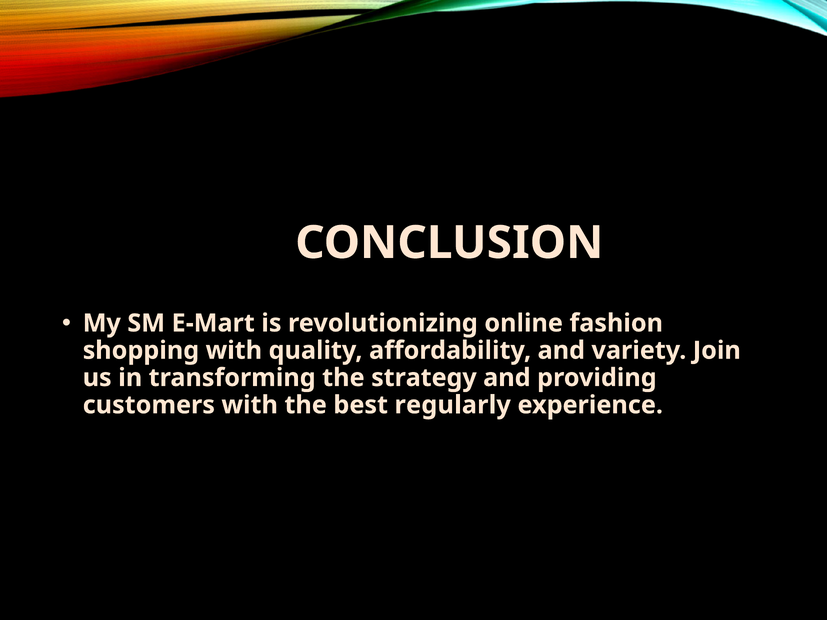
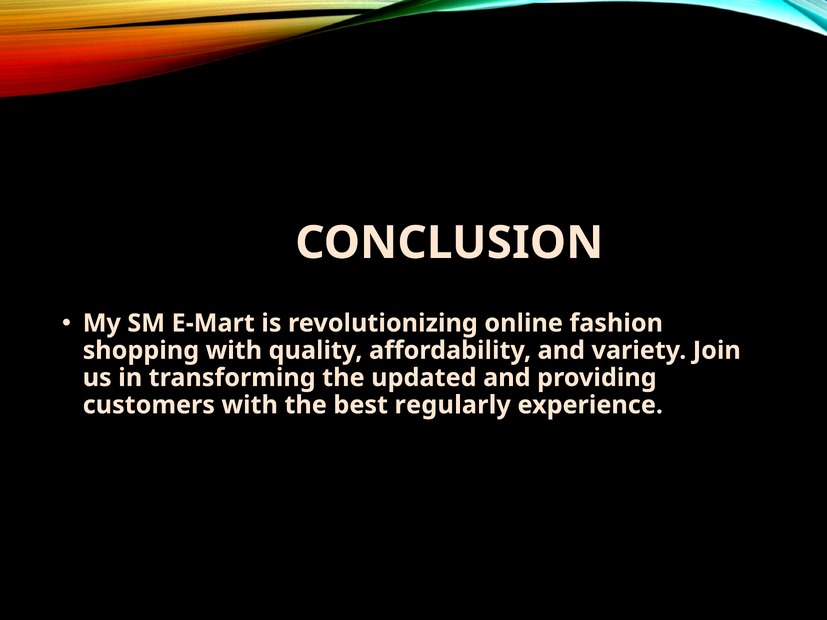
strategy: strategy -> updated
